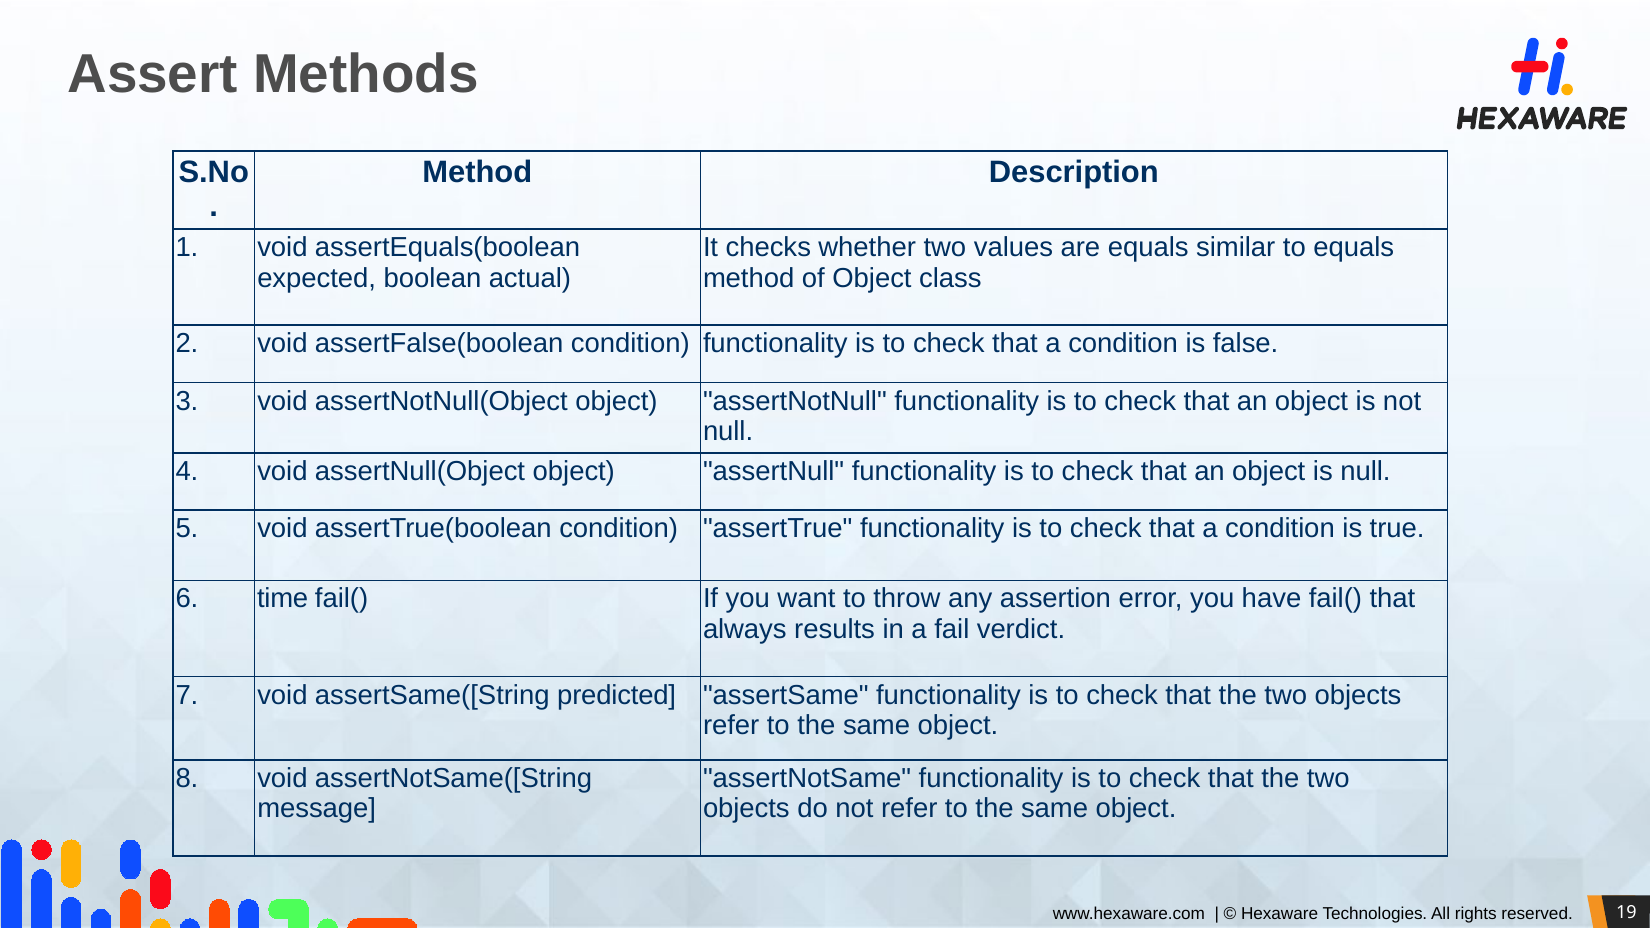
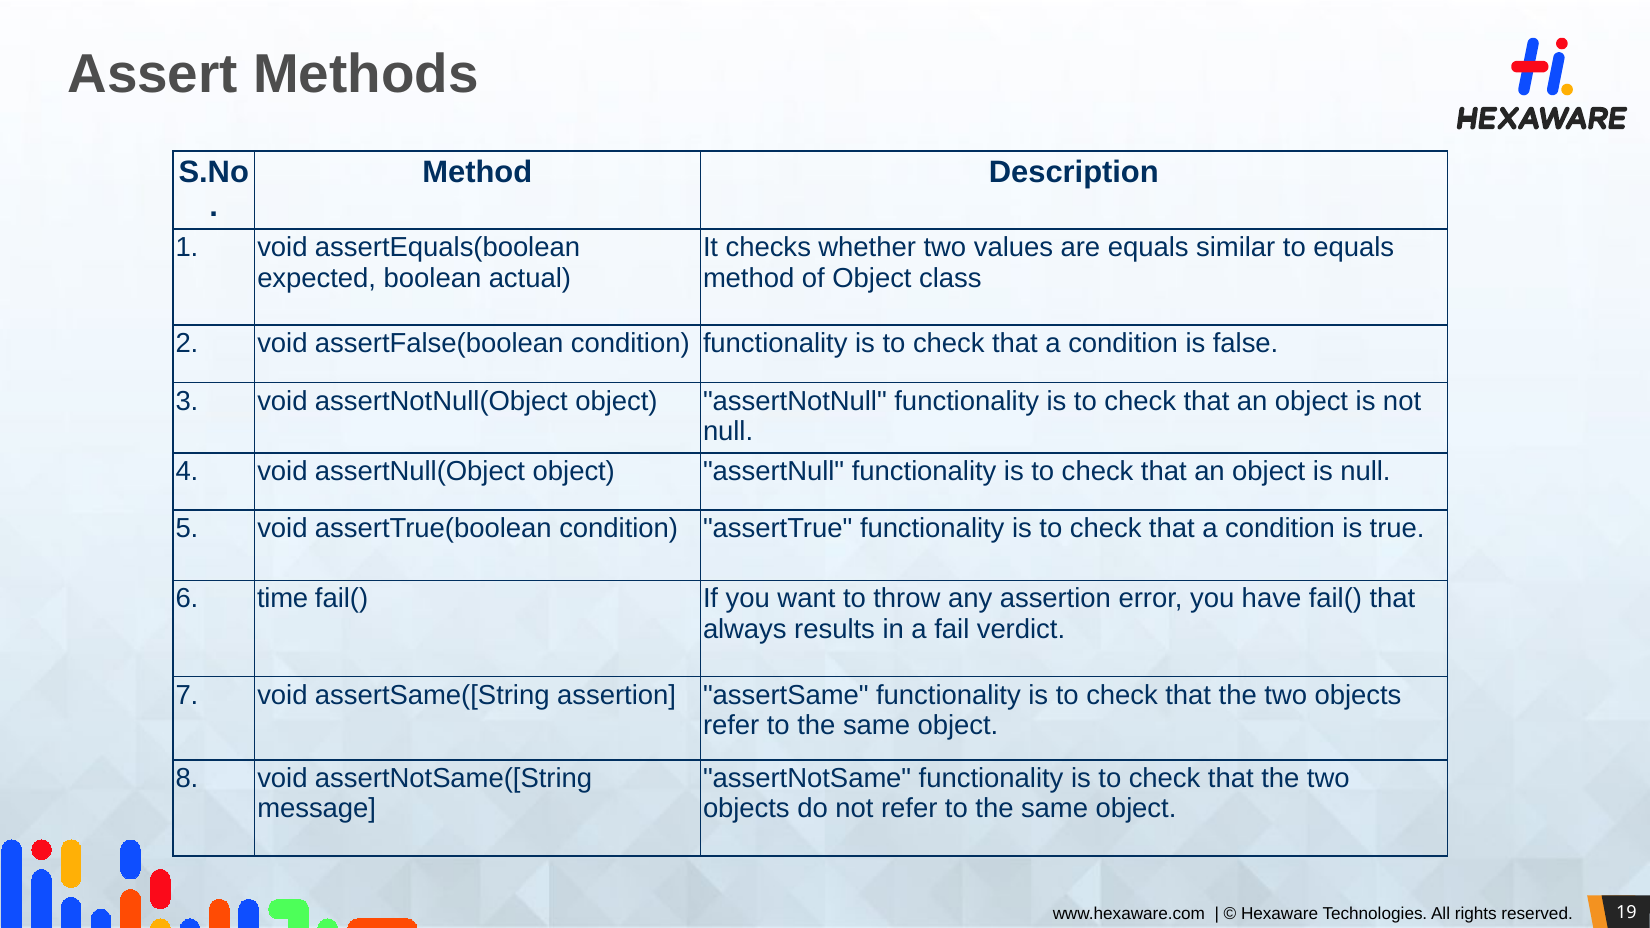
assertSame([String predicted: predicted -> assertion
